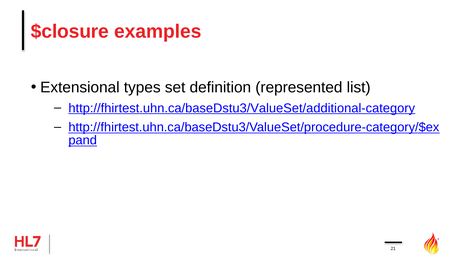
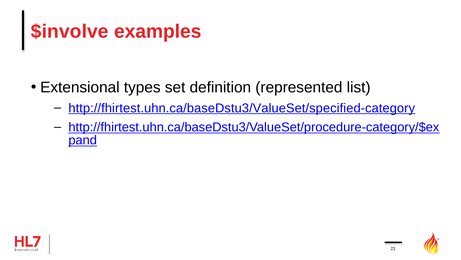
$closure: $closure -> $involve
http://fhirtest.uhn.ca/baseDstu3/ValueSet/additional-category: http://fhirtest.uhn.ca/baseDstu3/ValueSet/additional-category -> http://fhirtest.uhn.ca/baseDstu3/ValueSet/specified-category
